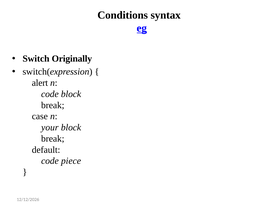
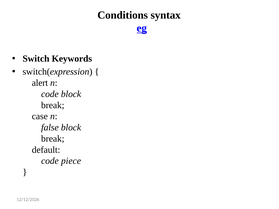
Originally: Originally -> Keywords
your: your -> false
